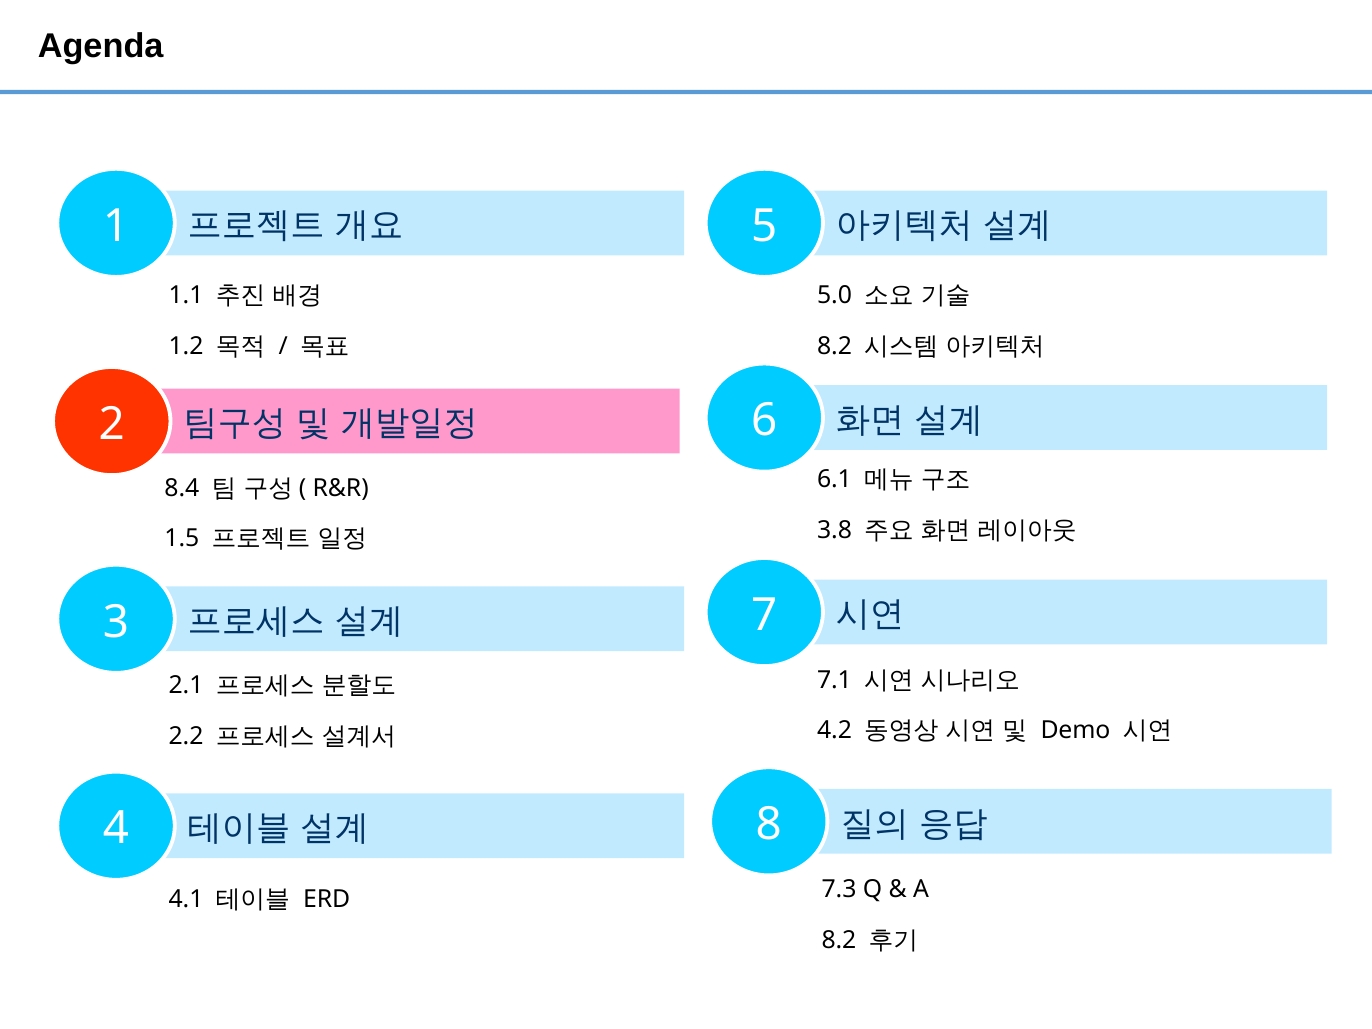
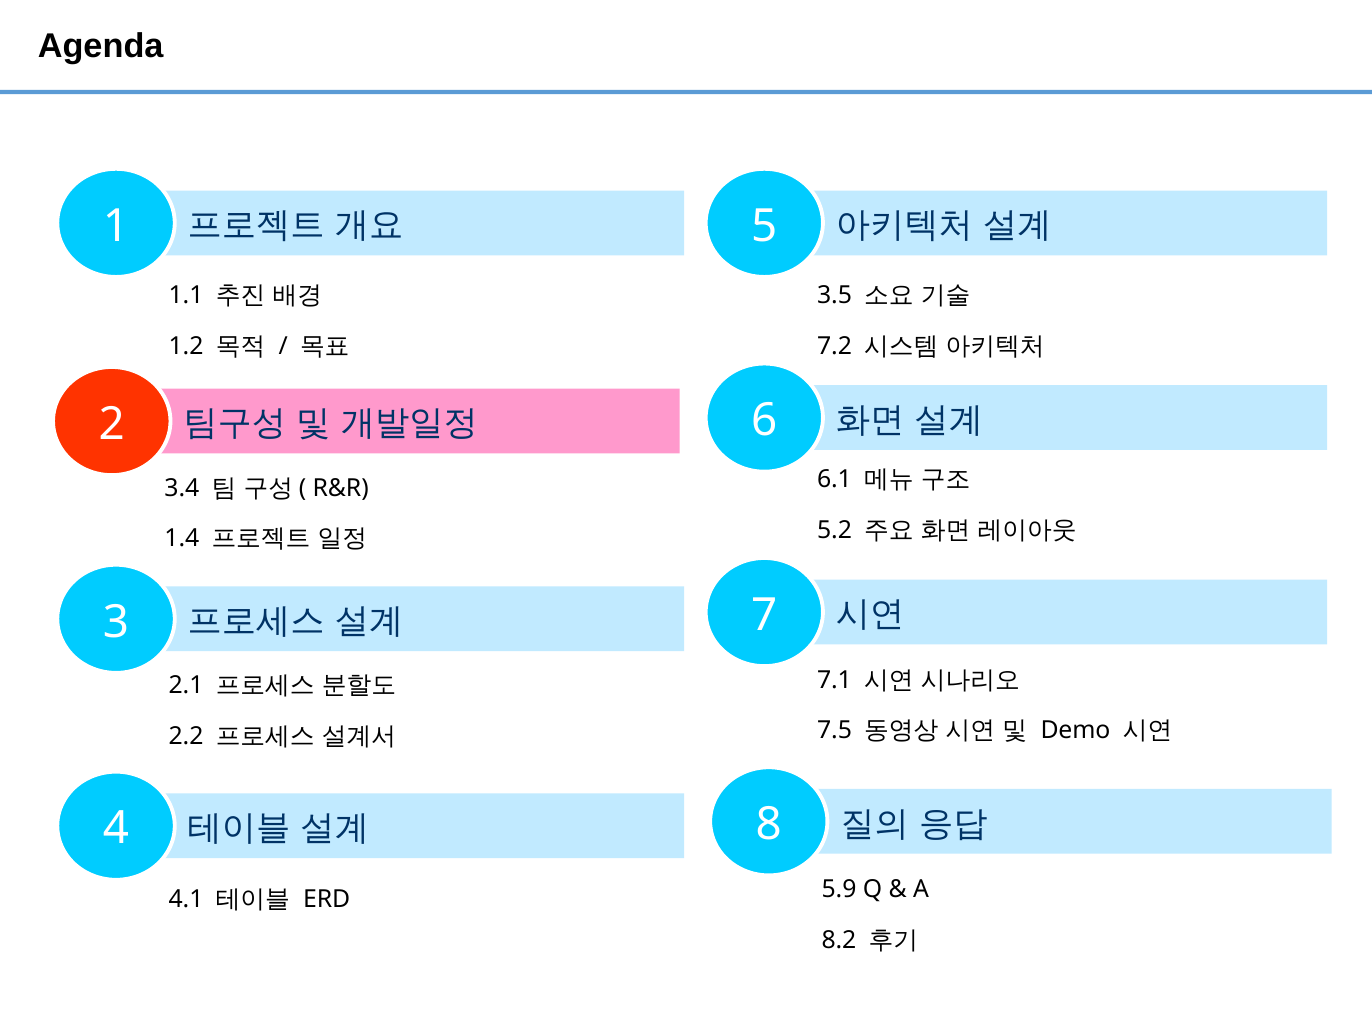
5.0: 5.0 -> 3.5
8.2 at (835, 346): 8.2 -> 7.2
8.4: 8.4 -> 3.4
3.8: 3.8 -> 5.2
1.5: 1.5 -> 1.4
4.2: 4.2 -> 7.5
7.3: 7.3 -> 5.9
